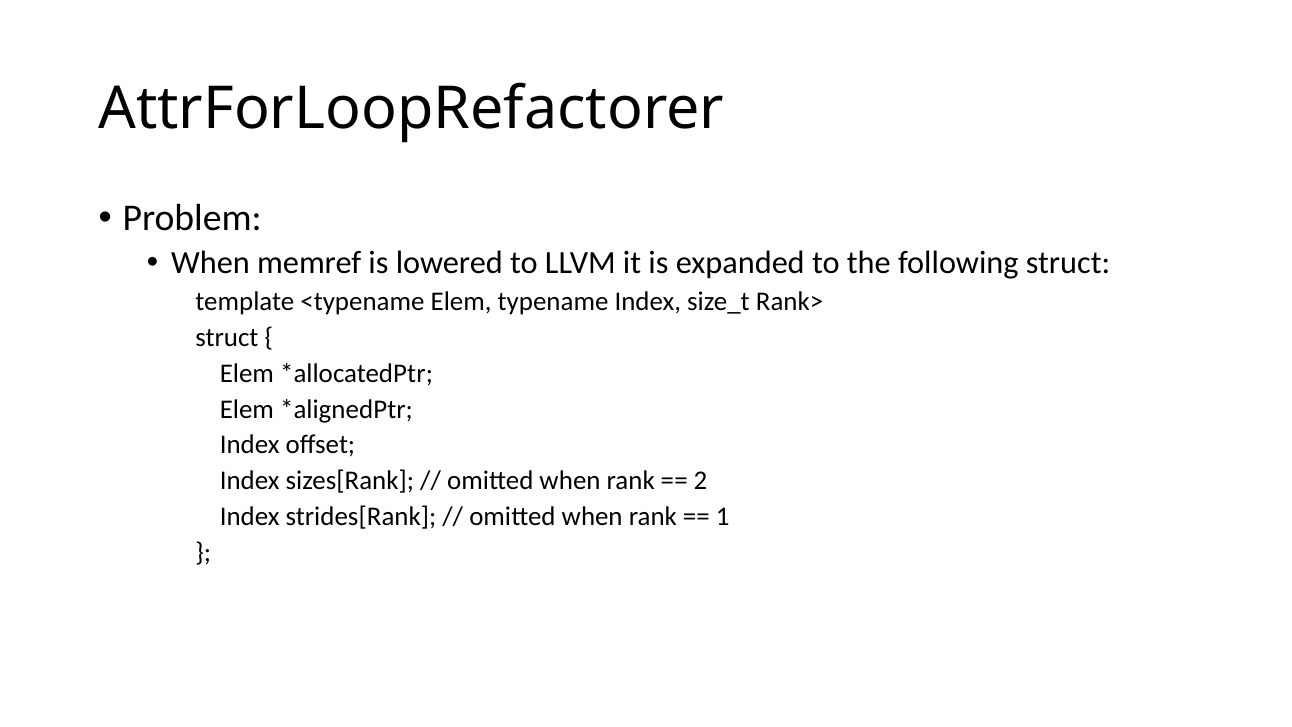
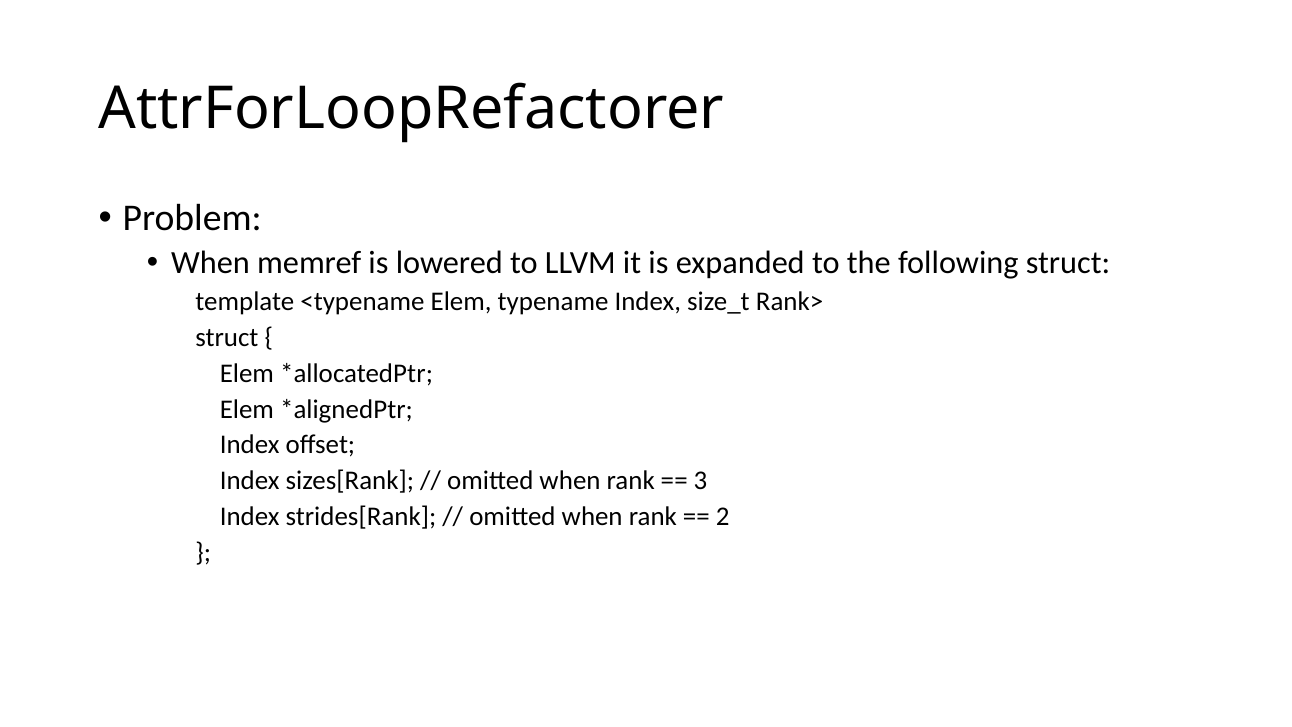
2: 2 -> 3
1: 1 -> 2
